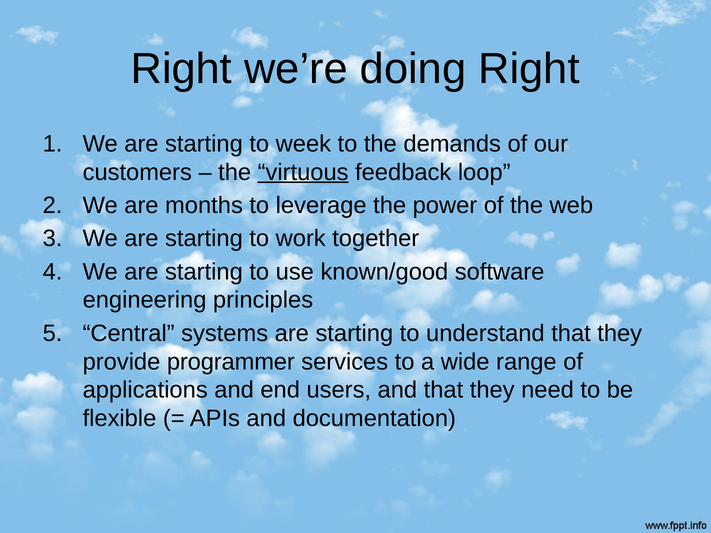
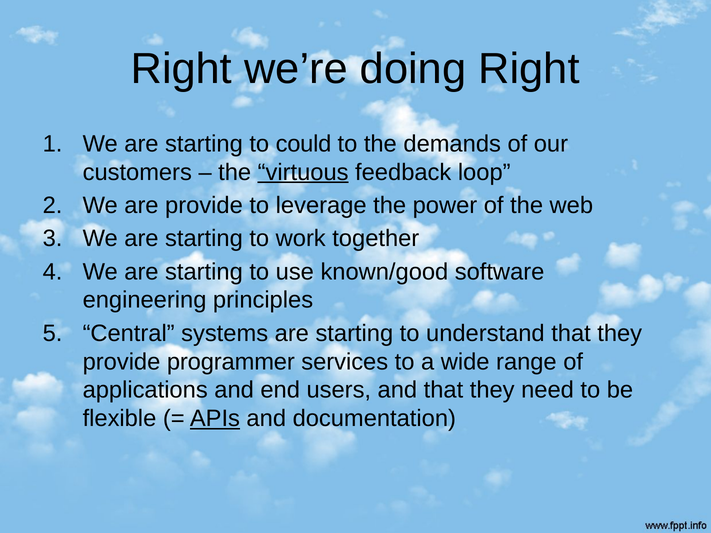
week: week -> could
are months: months -> provide
APIs underline: none -> present
